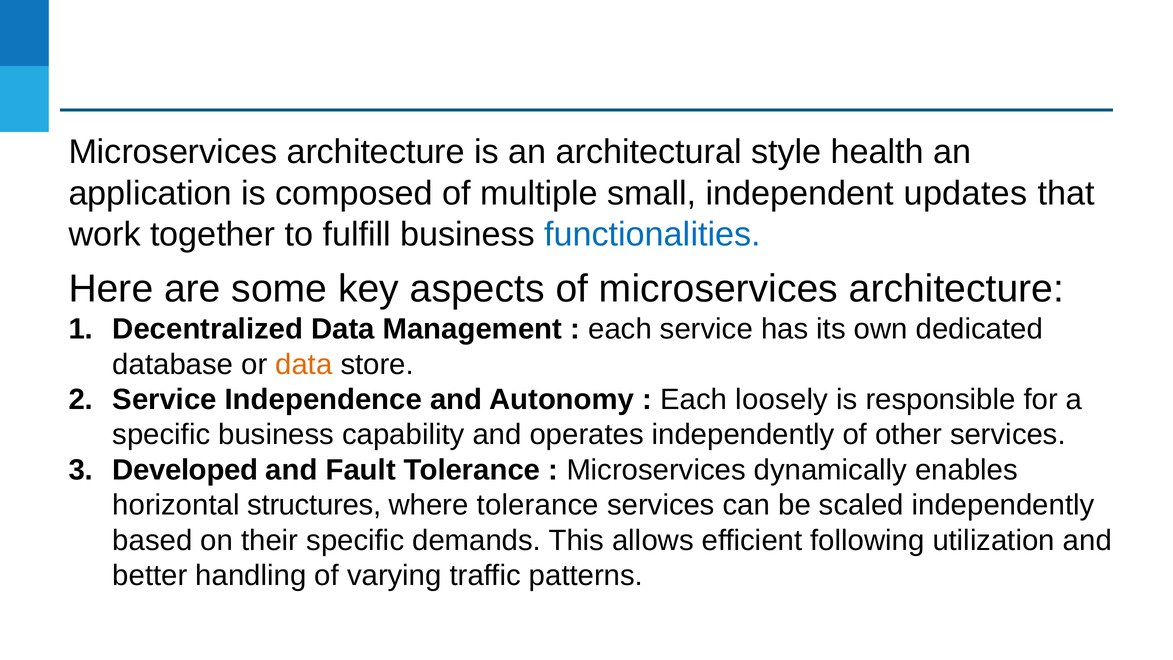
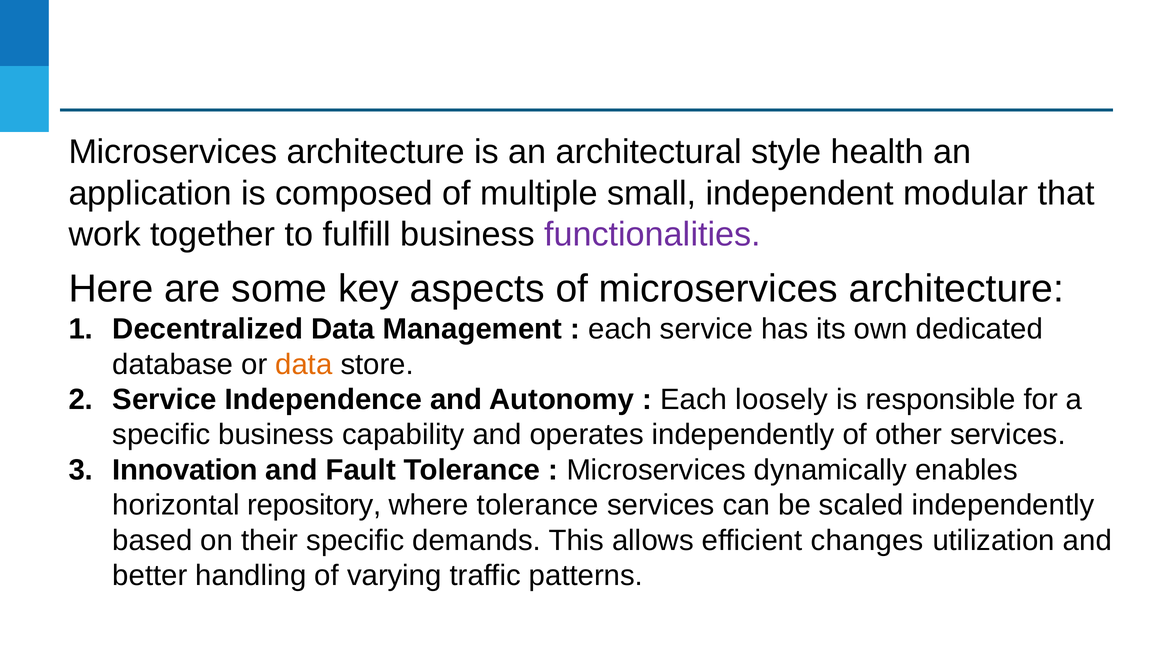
updates: updates -> modular
functionalities colour: blue -> purple
Developed: Developed -> Innovation
structures: structures -> repository
following: following -> changes
